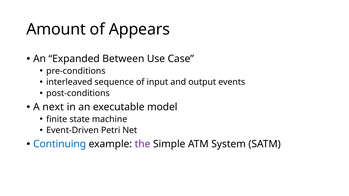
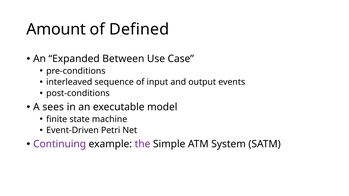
Appears: Appears -> Defined
next: next -> sees
Continuing colour: blue -> purple
